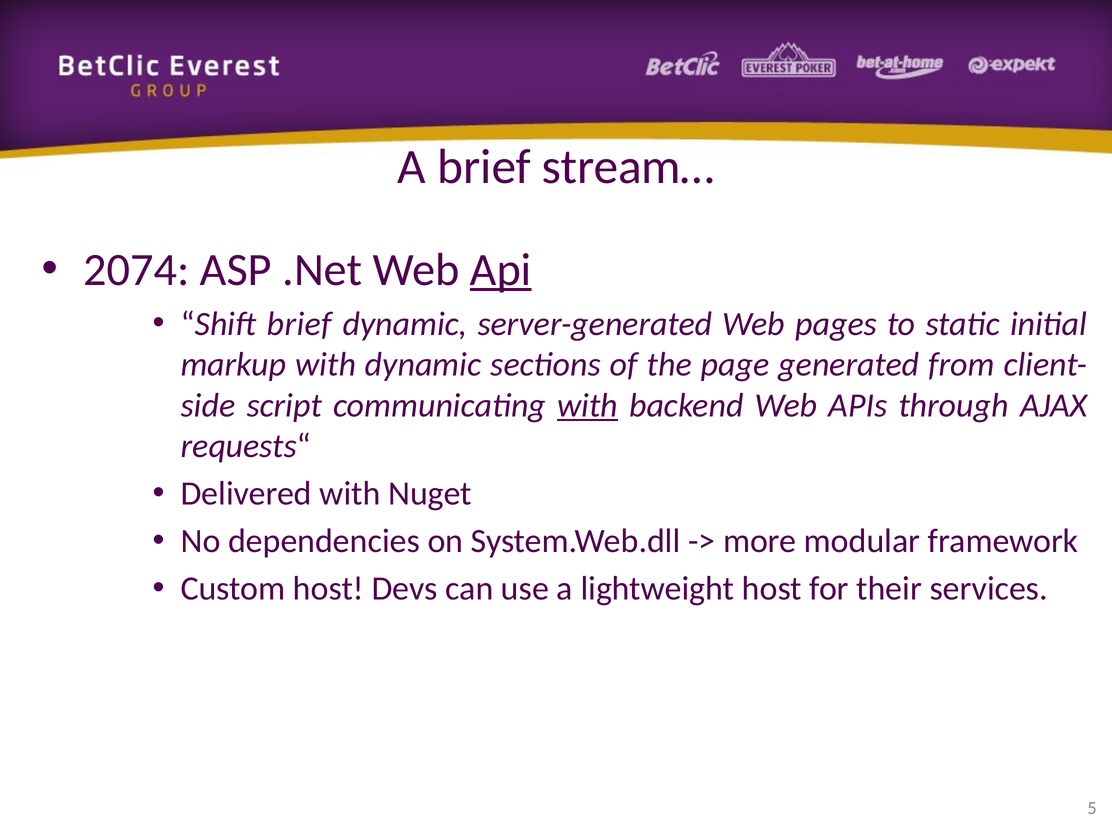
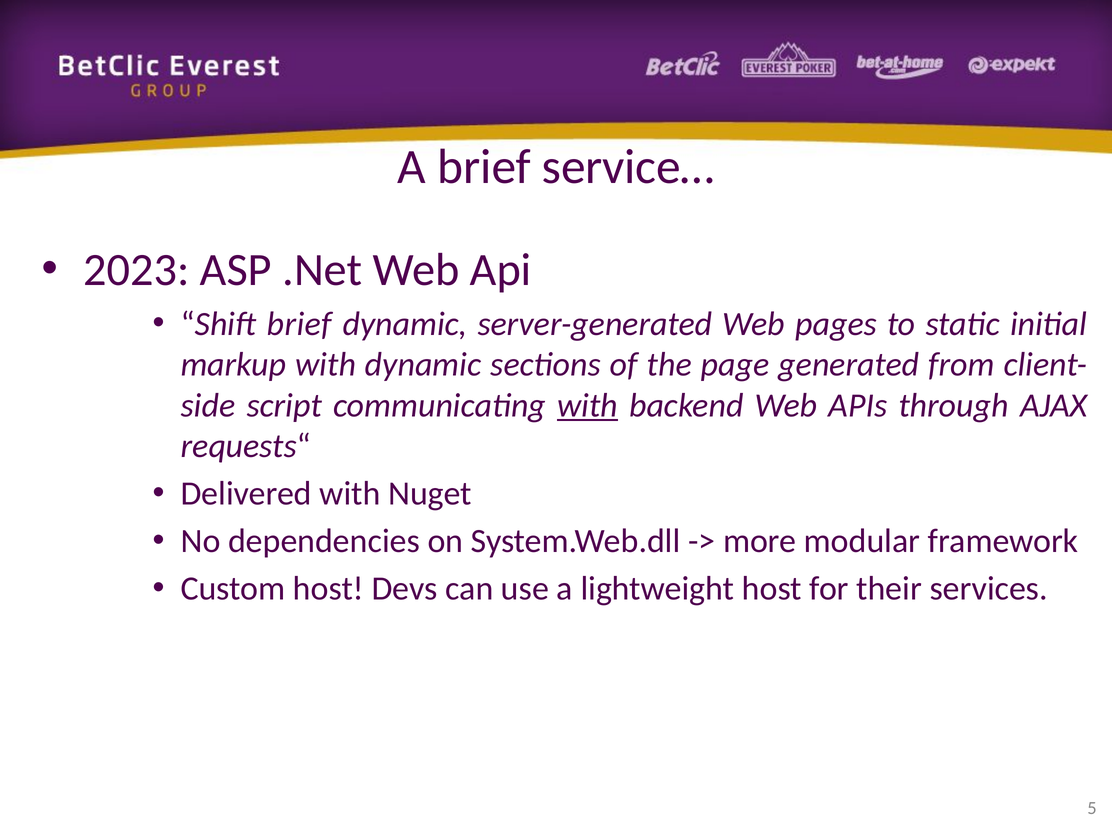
stream…: stream… -> service…
2074: 2074 -> 2023
Api underline: present -> none
